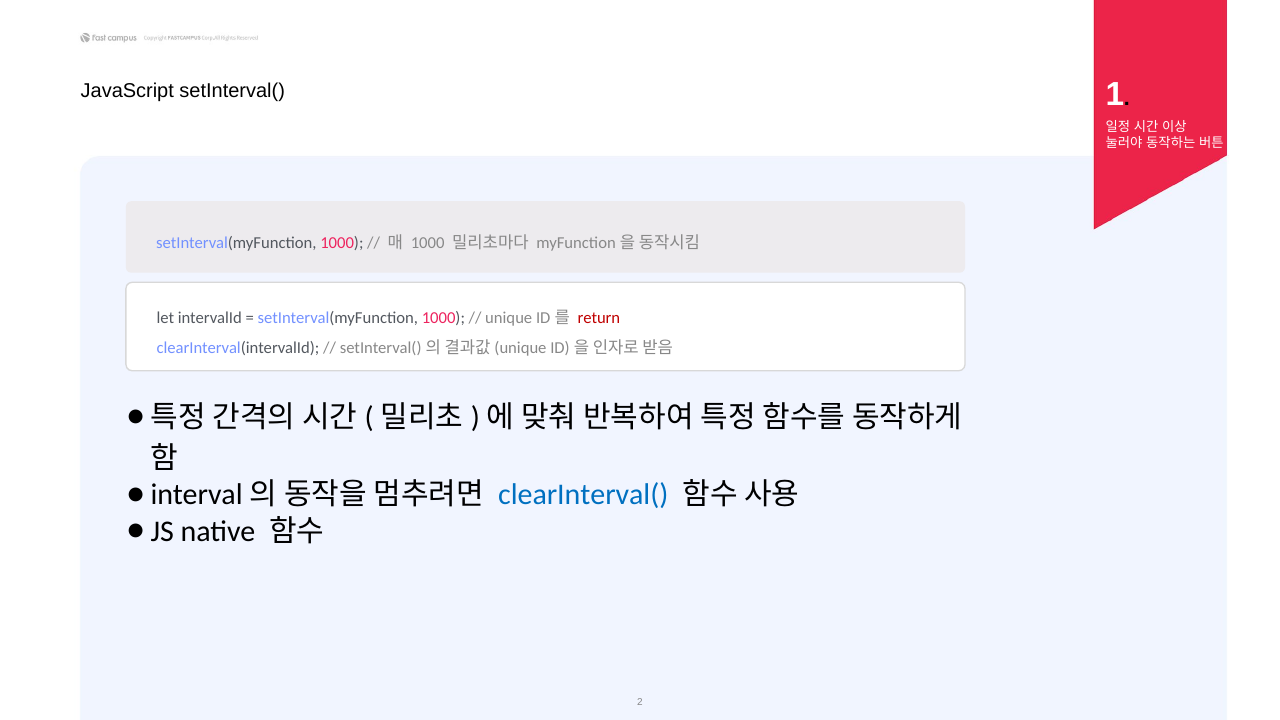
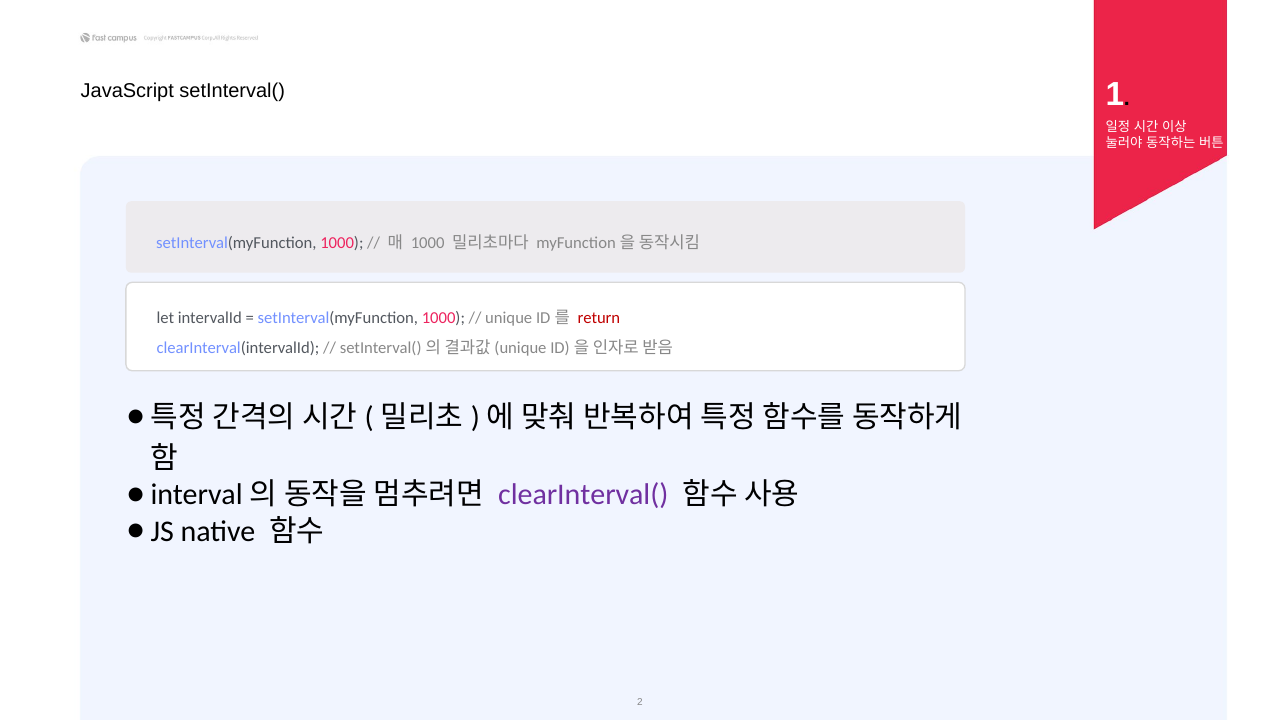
clearInterval( colour: blue -> purple
